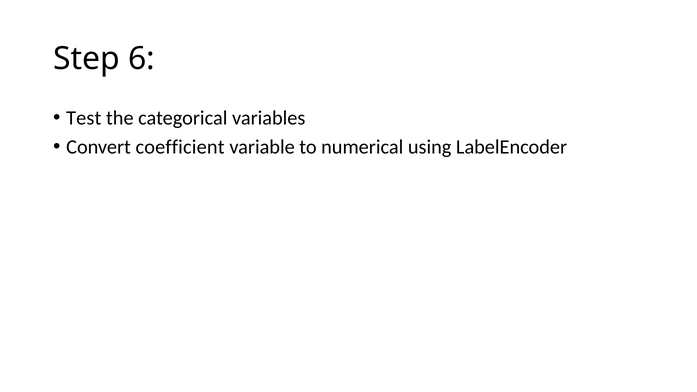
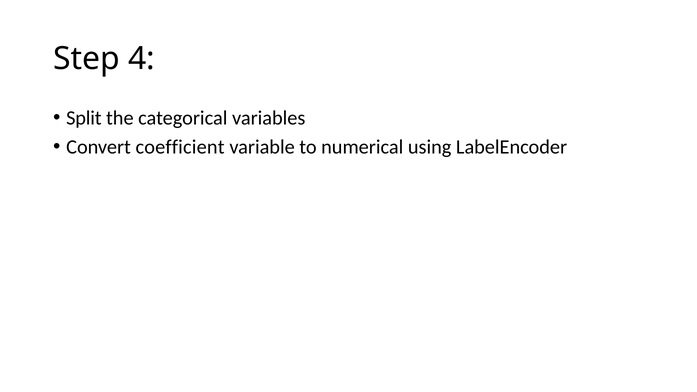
6: 6 -> 4
Test: Test -> Split
